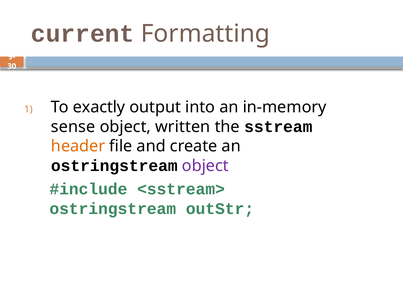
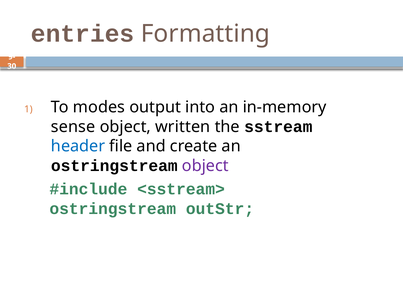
current: current -> entries
exactly: exactly -> modes
header colour: orange -> blue
